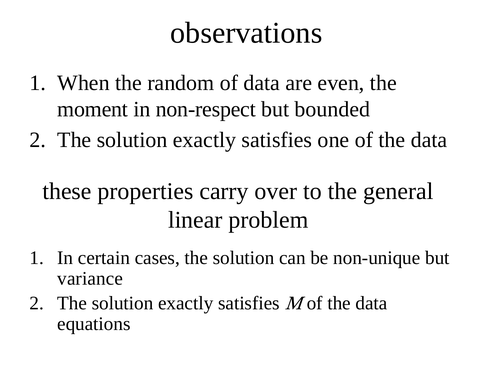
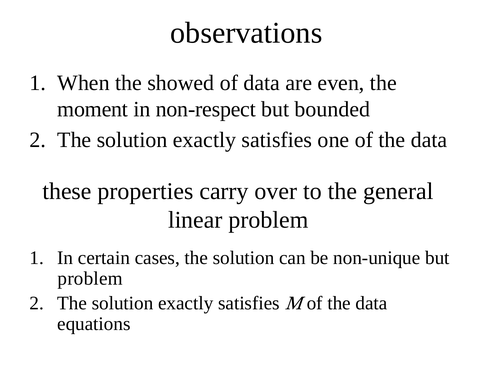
random: random -> showed
variance at (90, 278): variance -> problem
